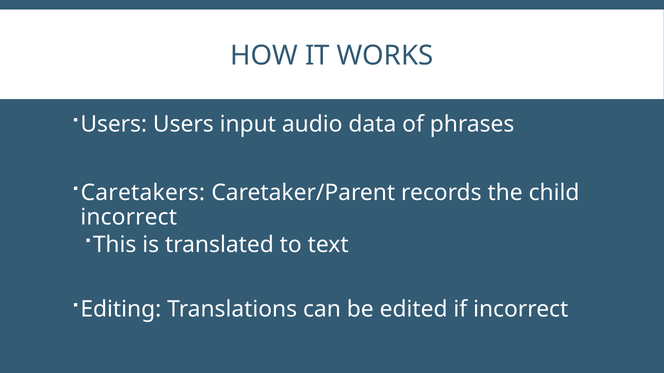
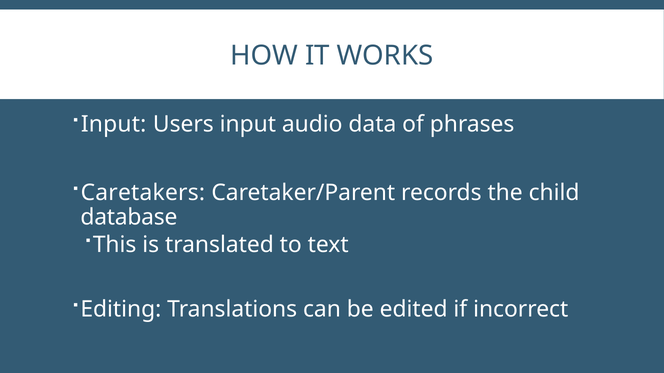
Users at (114, 124): Users -> Input
incorrect at (129, 218): incorrect -> database
